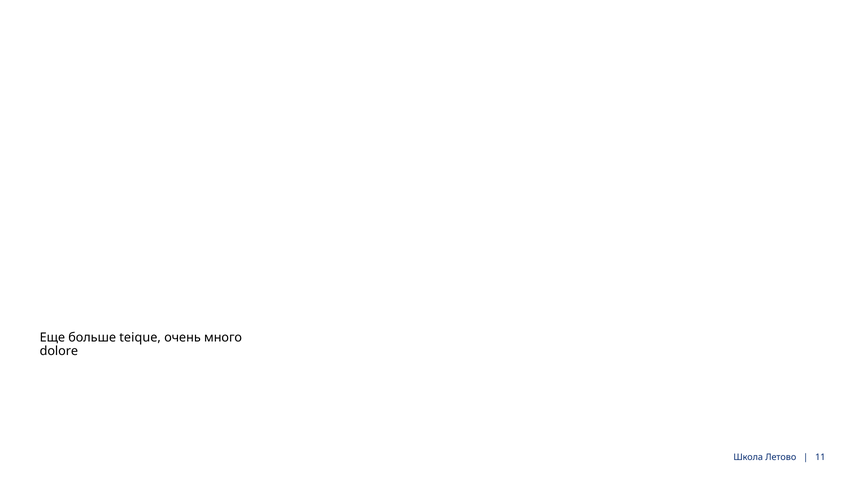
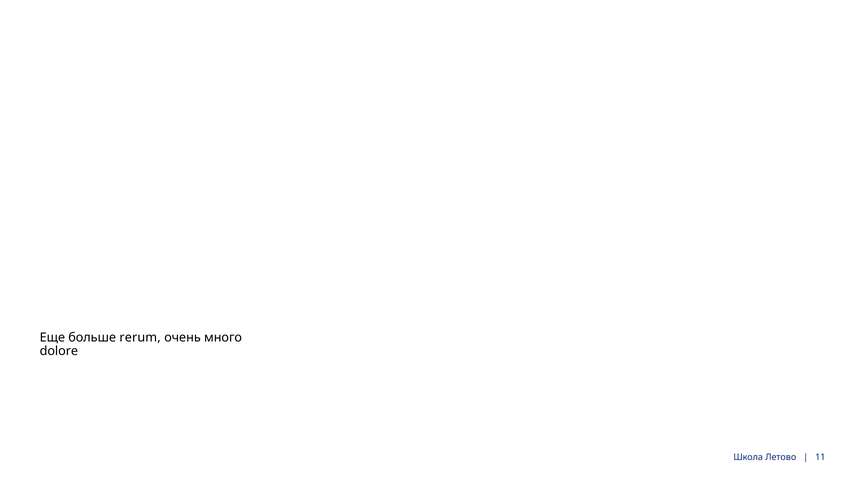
teique: teique -> rerum
